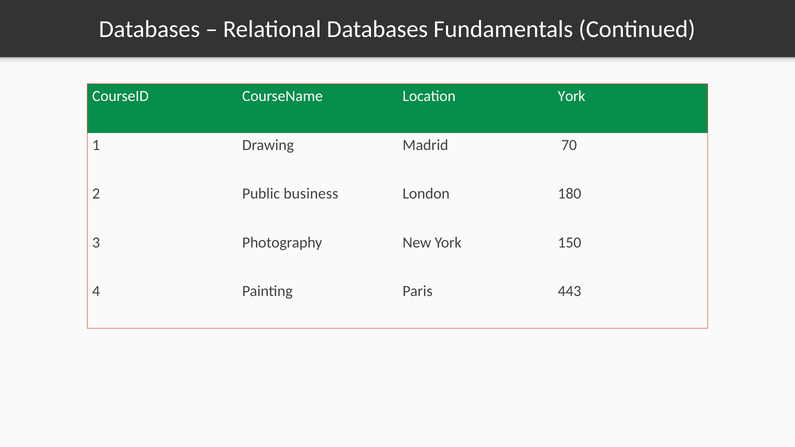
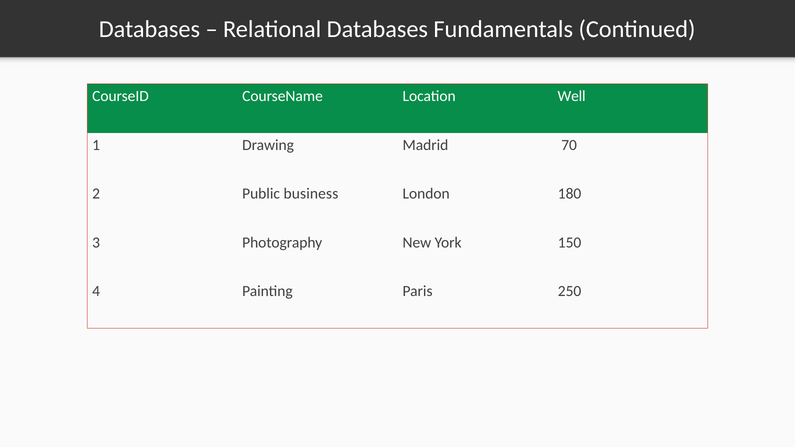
Location York: York -> Well
443: 443 -> 250
